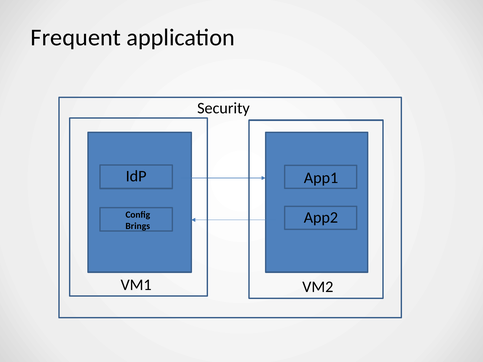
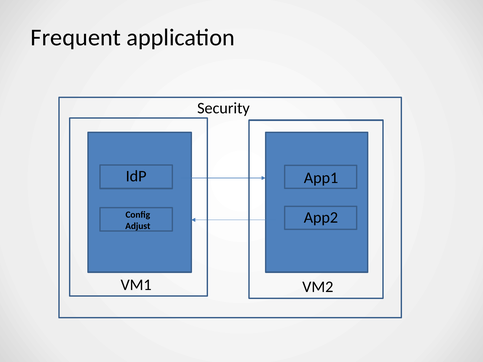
Brings: Brings -> Adjust
